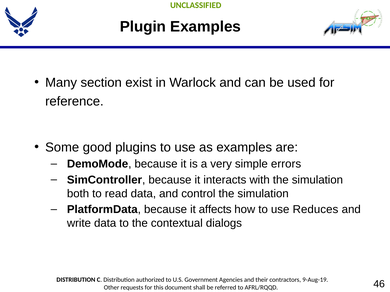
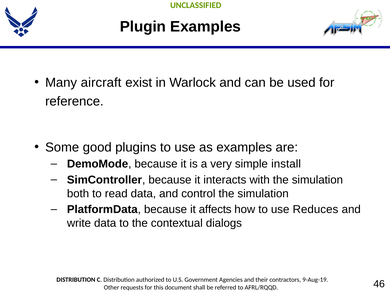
section: section -> aircraft
errors: errors -> install
